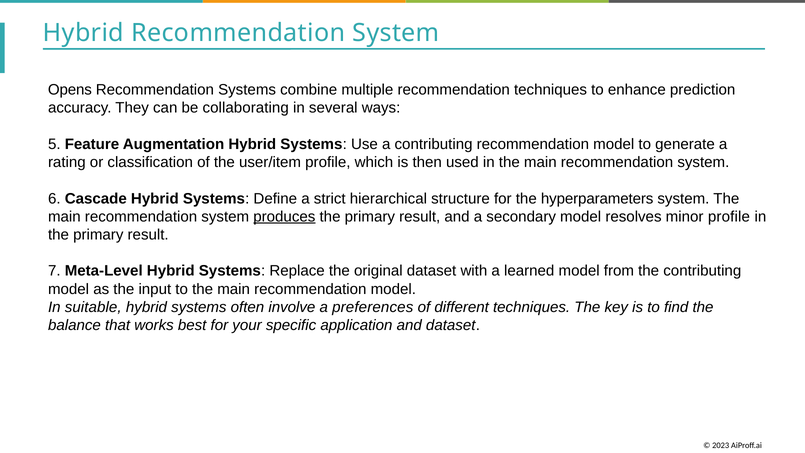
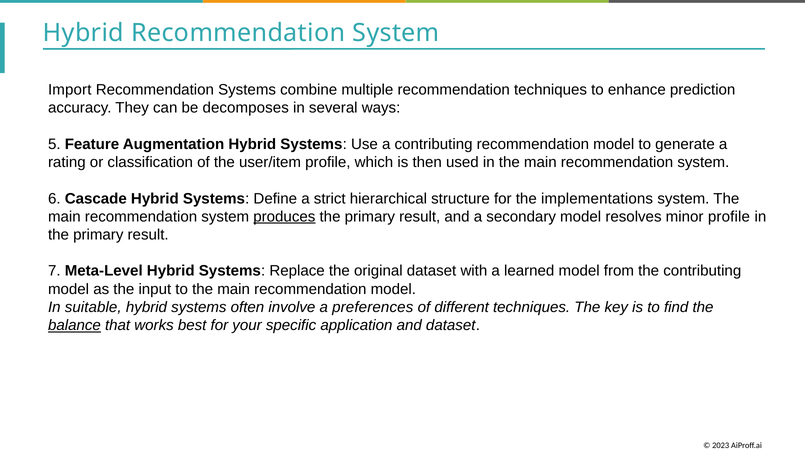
Opens: Opens -> Import
collaborating: collaborating -> decomposes
hyperparameters: hyperparameters -> implementations
balance underline: none -> present
